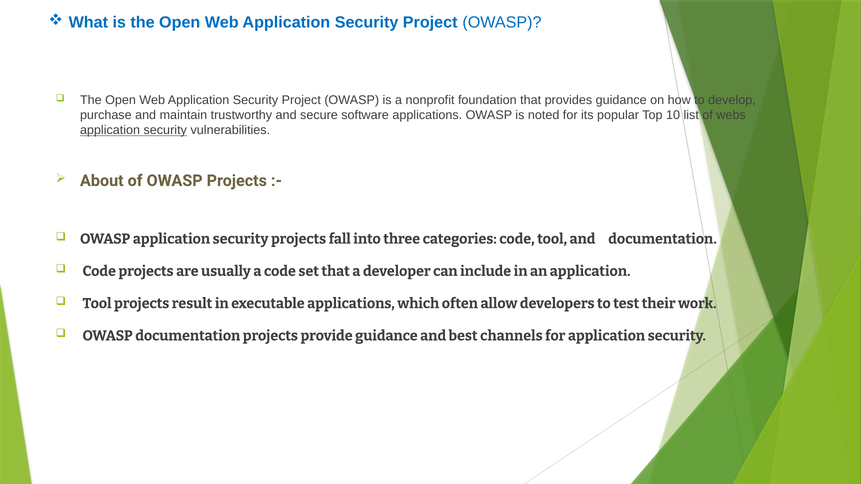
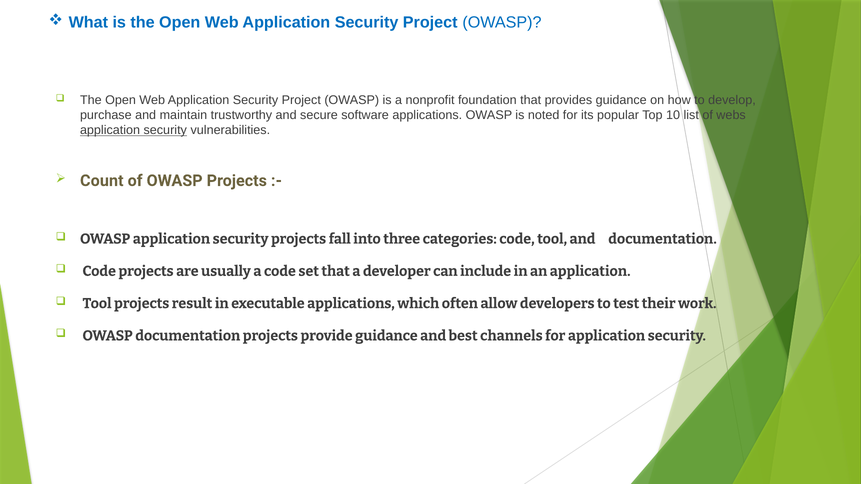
About: About -> Count
